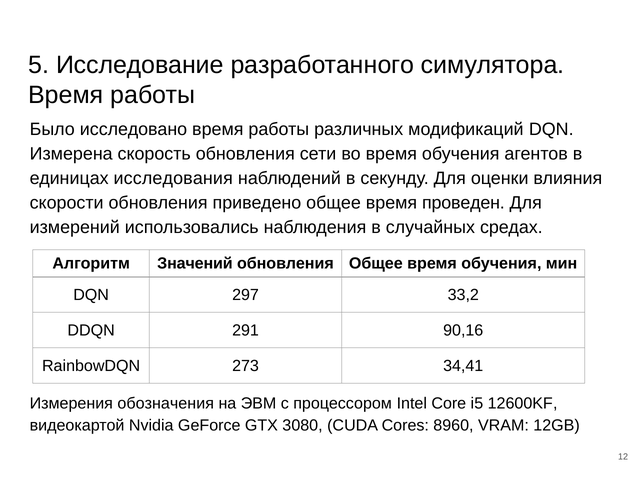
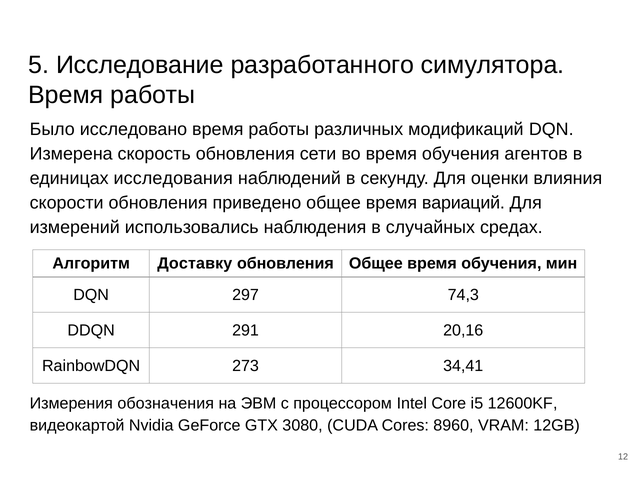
проведен: проведен -> вариаций
Значений: Значений -> Доставку
33,2: 33,2 -> 74,3
90,16: 90,16 -> 20,16
